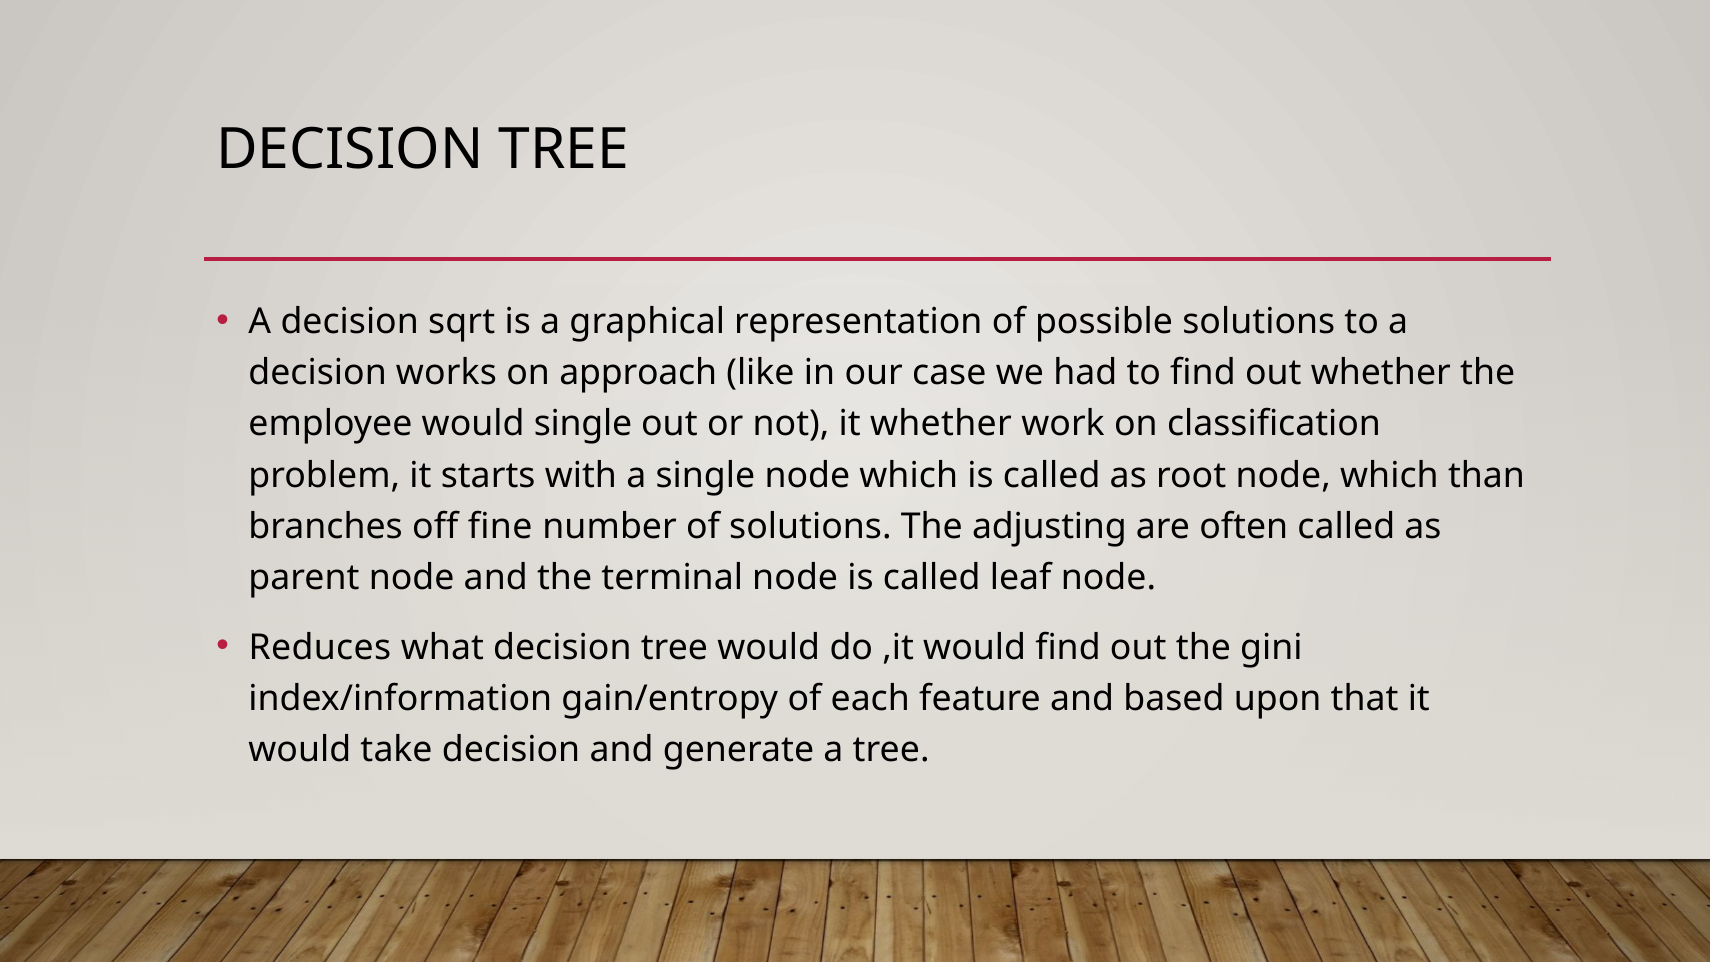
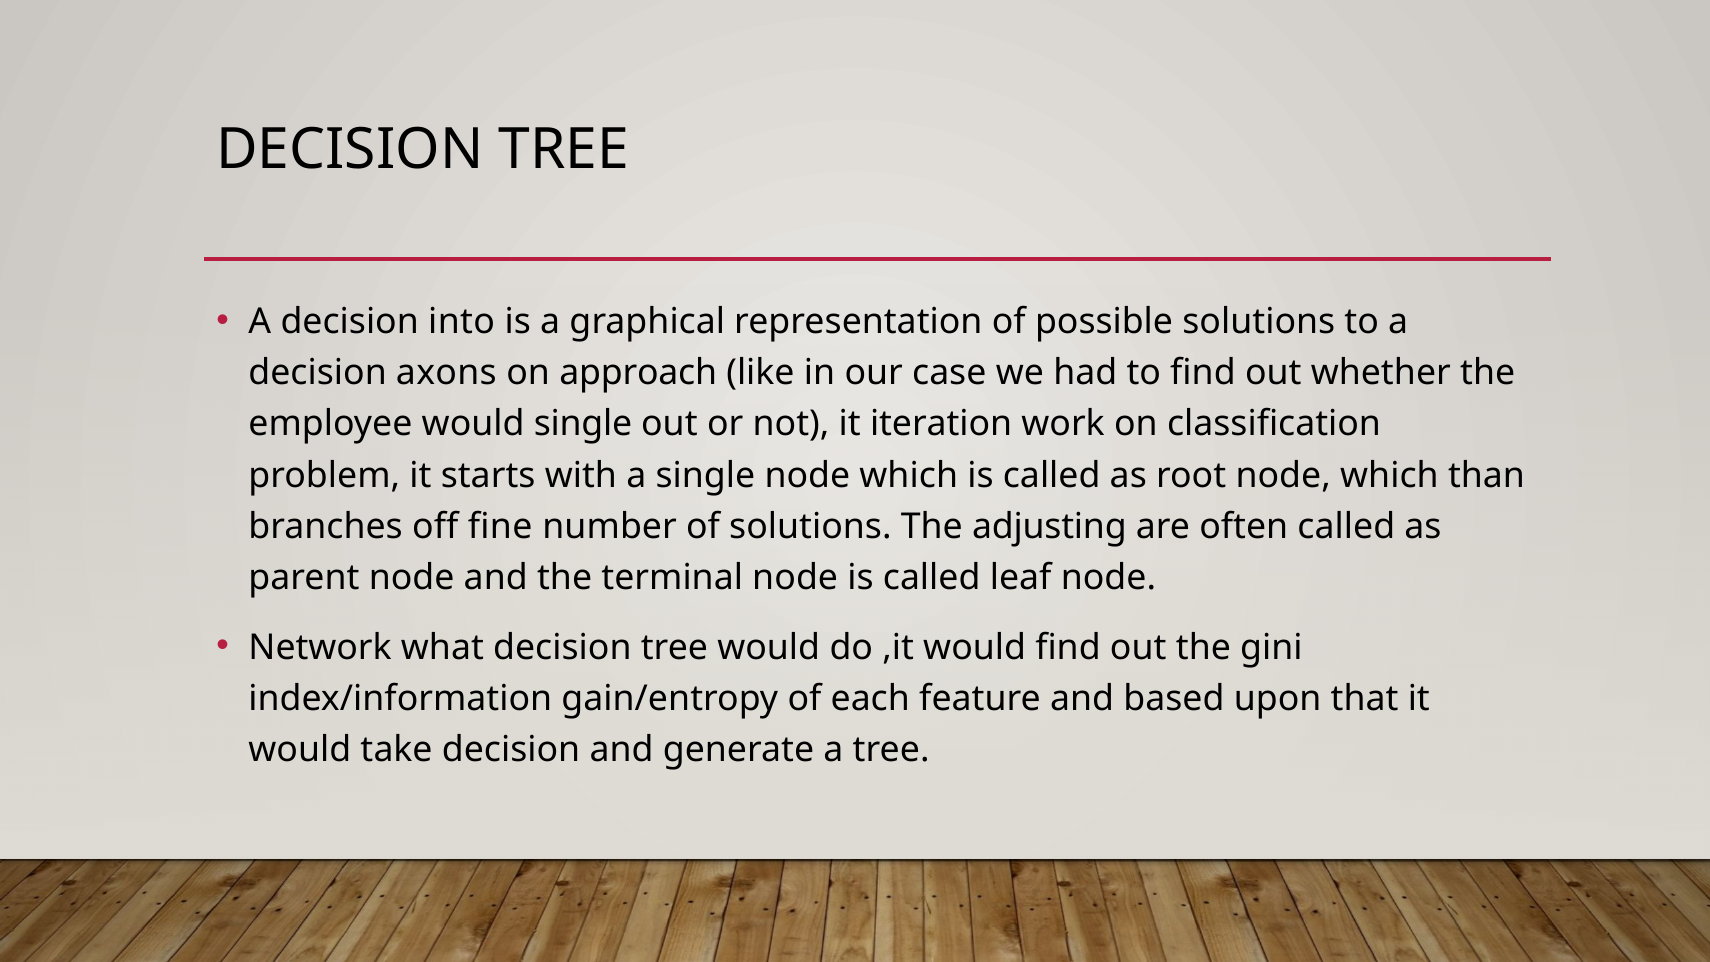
sqrt: sqrt -> into
works: works -> axons
it whether: whether -> iteration
Reduces: Reduces -> Network
